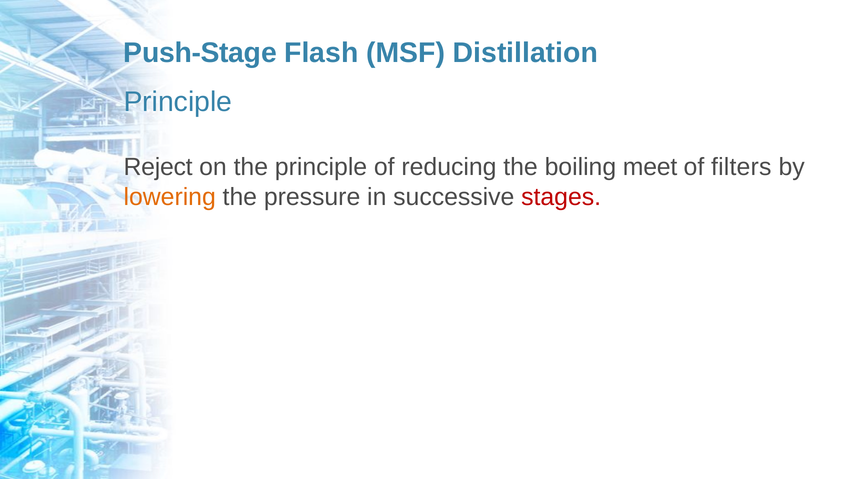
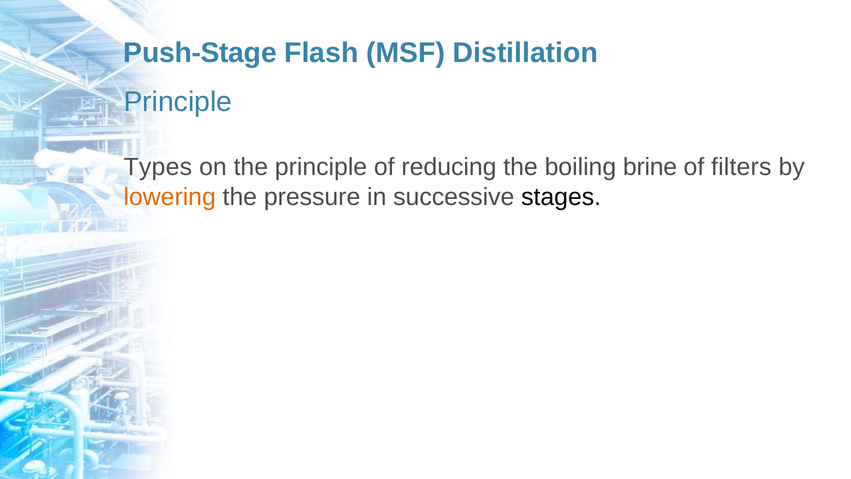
Reject: Reject -> Types
meet: meet -> brine
stages colour: red -> black
